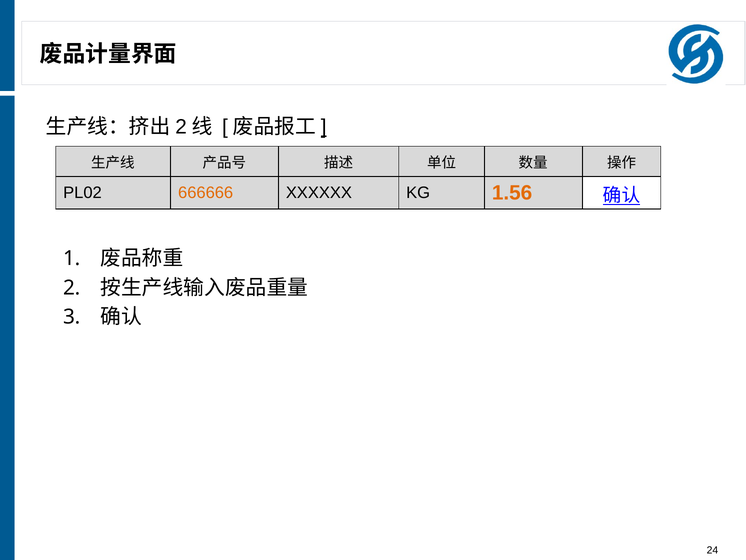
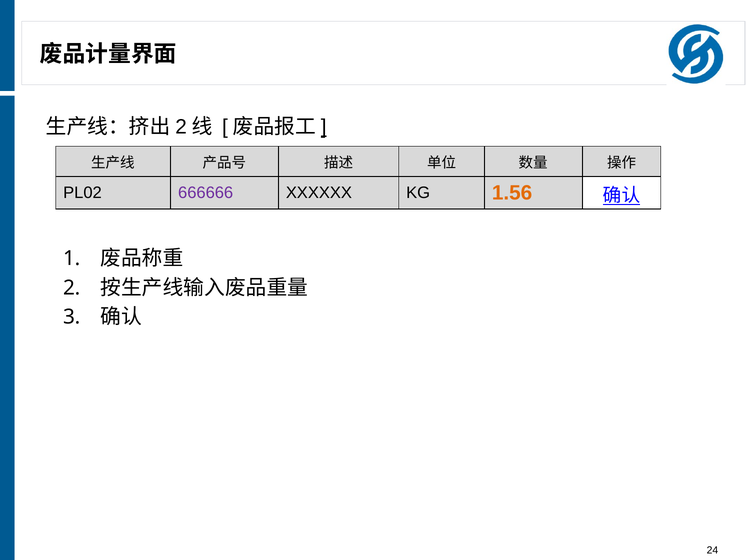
666666 colour: orange -> purple
